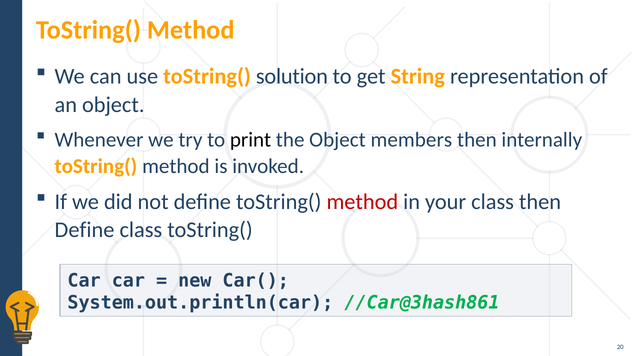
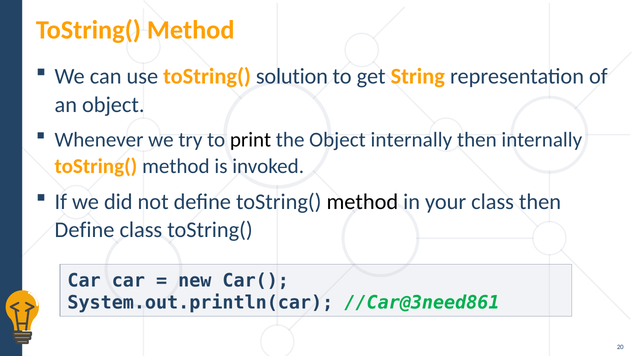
Object members: members -> internally
method at (362, 202) colour: red -> black
//Car@3hash861: //Car@3hash861 -> //Car@3need861
